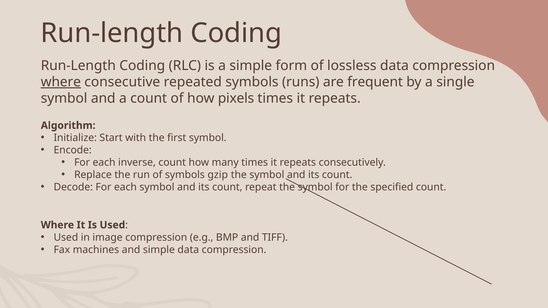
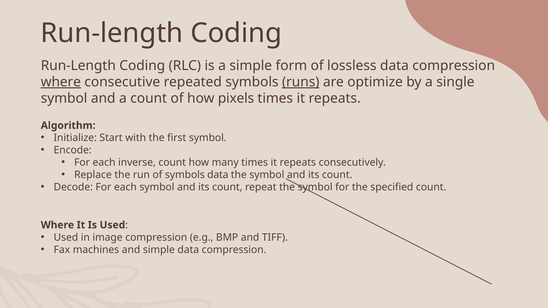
runs underline: none -> present
frequent: frequent -> optimize
symbols gzip: gzip -> data
